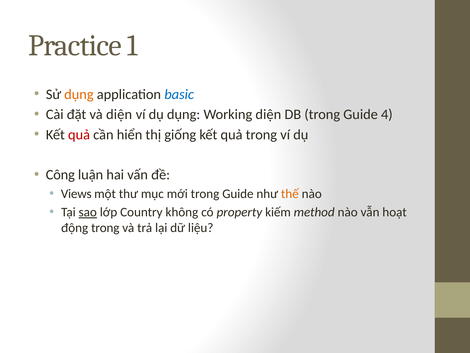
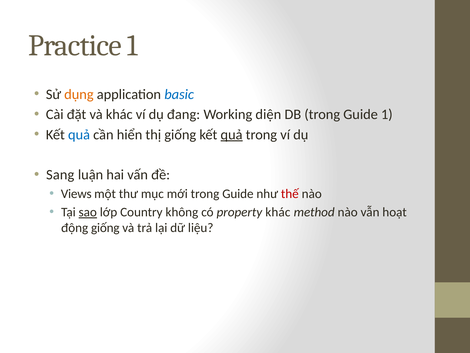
và diện: diện -> khác
dụ dụng: dụng -> đang
Guide 4: 4 -> 1
quả at (79, 134) colour: red -> blue
quả at (232, 134) underline: none -> present
Công: Công -> Sang
thế colour: orange -> red
property kiếm: kiếm -> khác
động trong: trong -> giống
